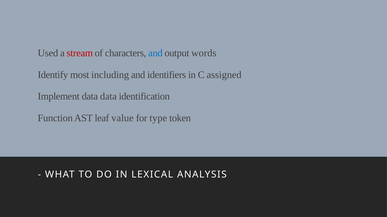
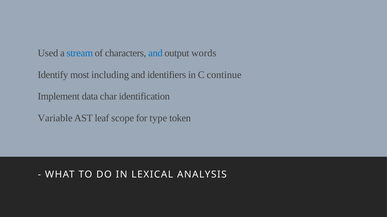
stream colour: red -> blue
assigned: assigned -> continue
data data: data -> char
Function: Function -> Variable
value: value -> scope
